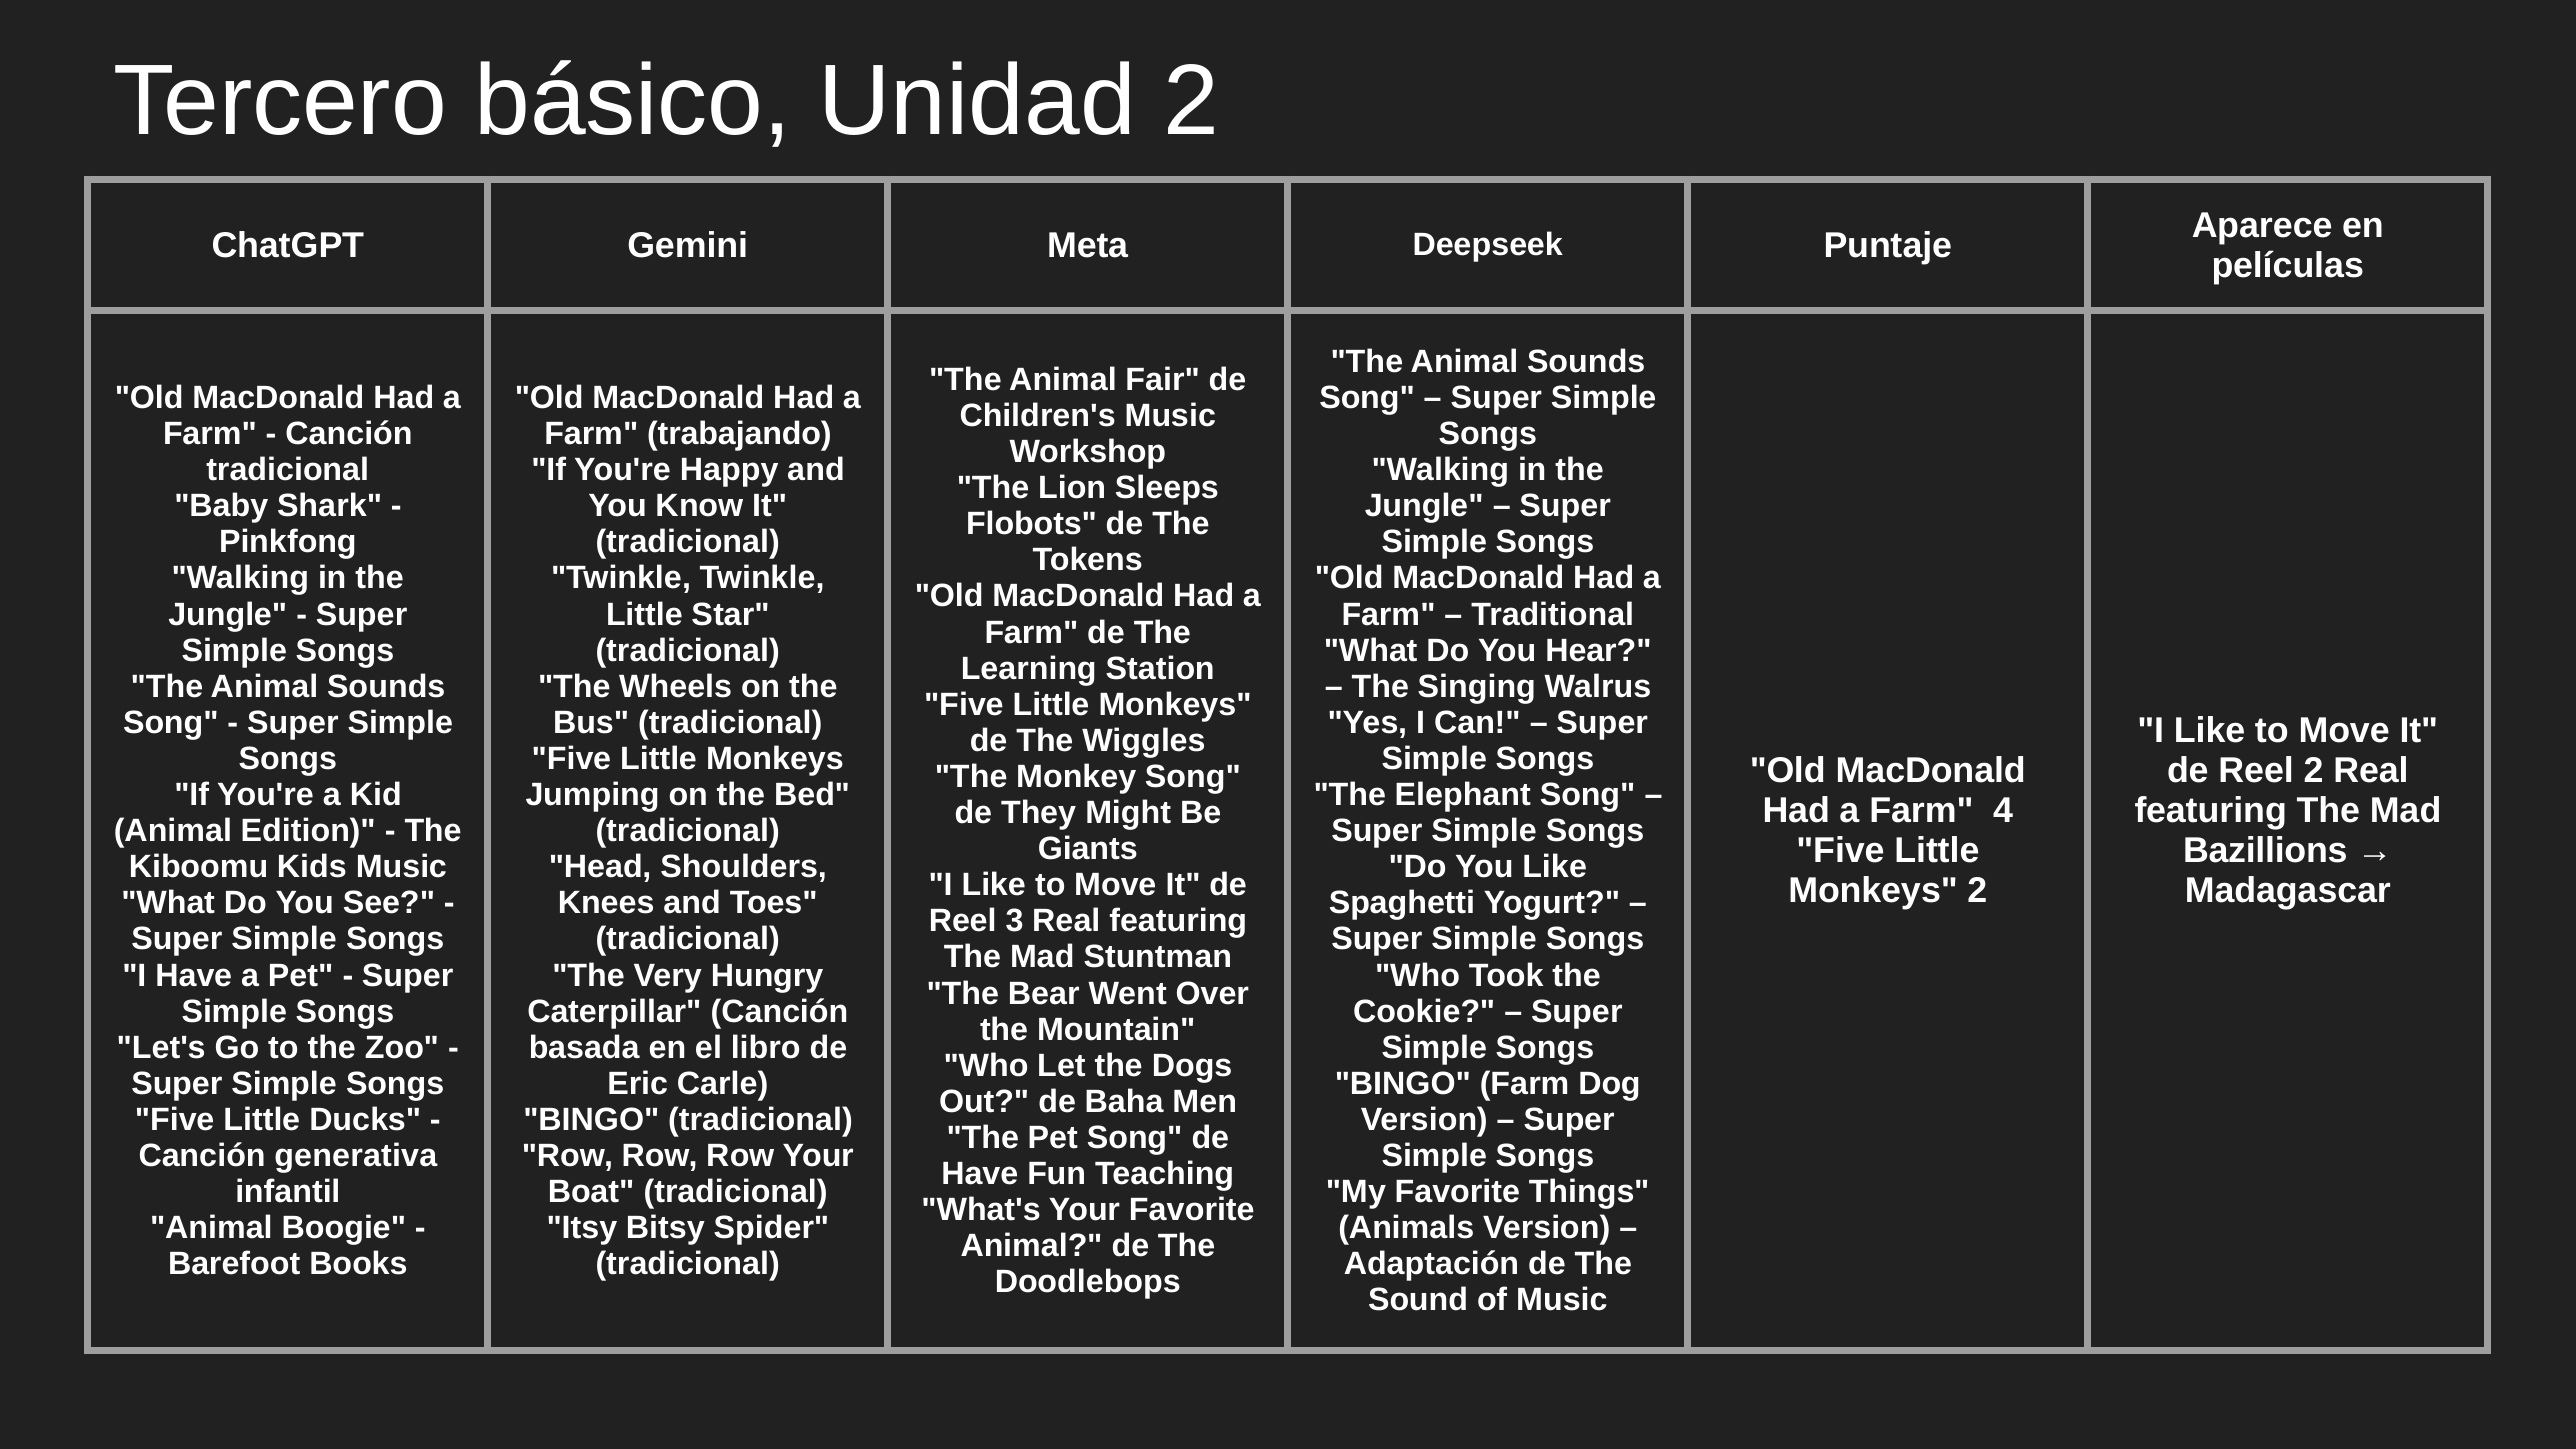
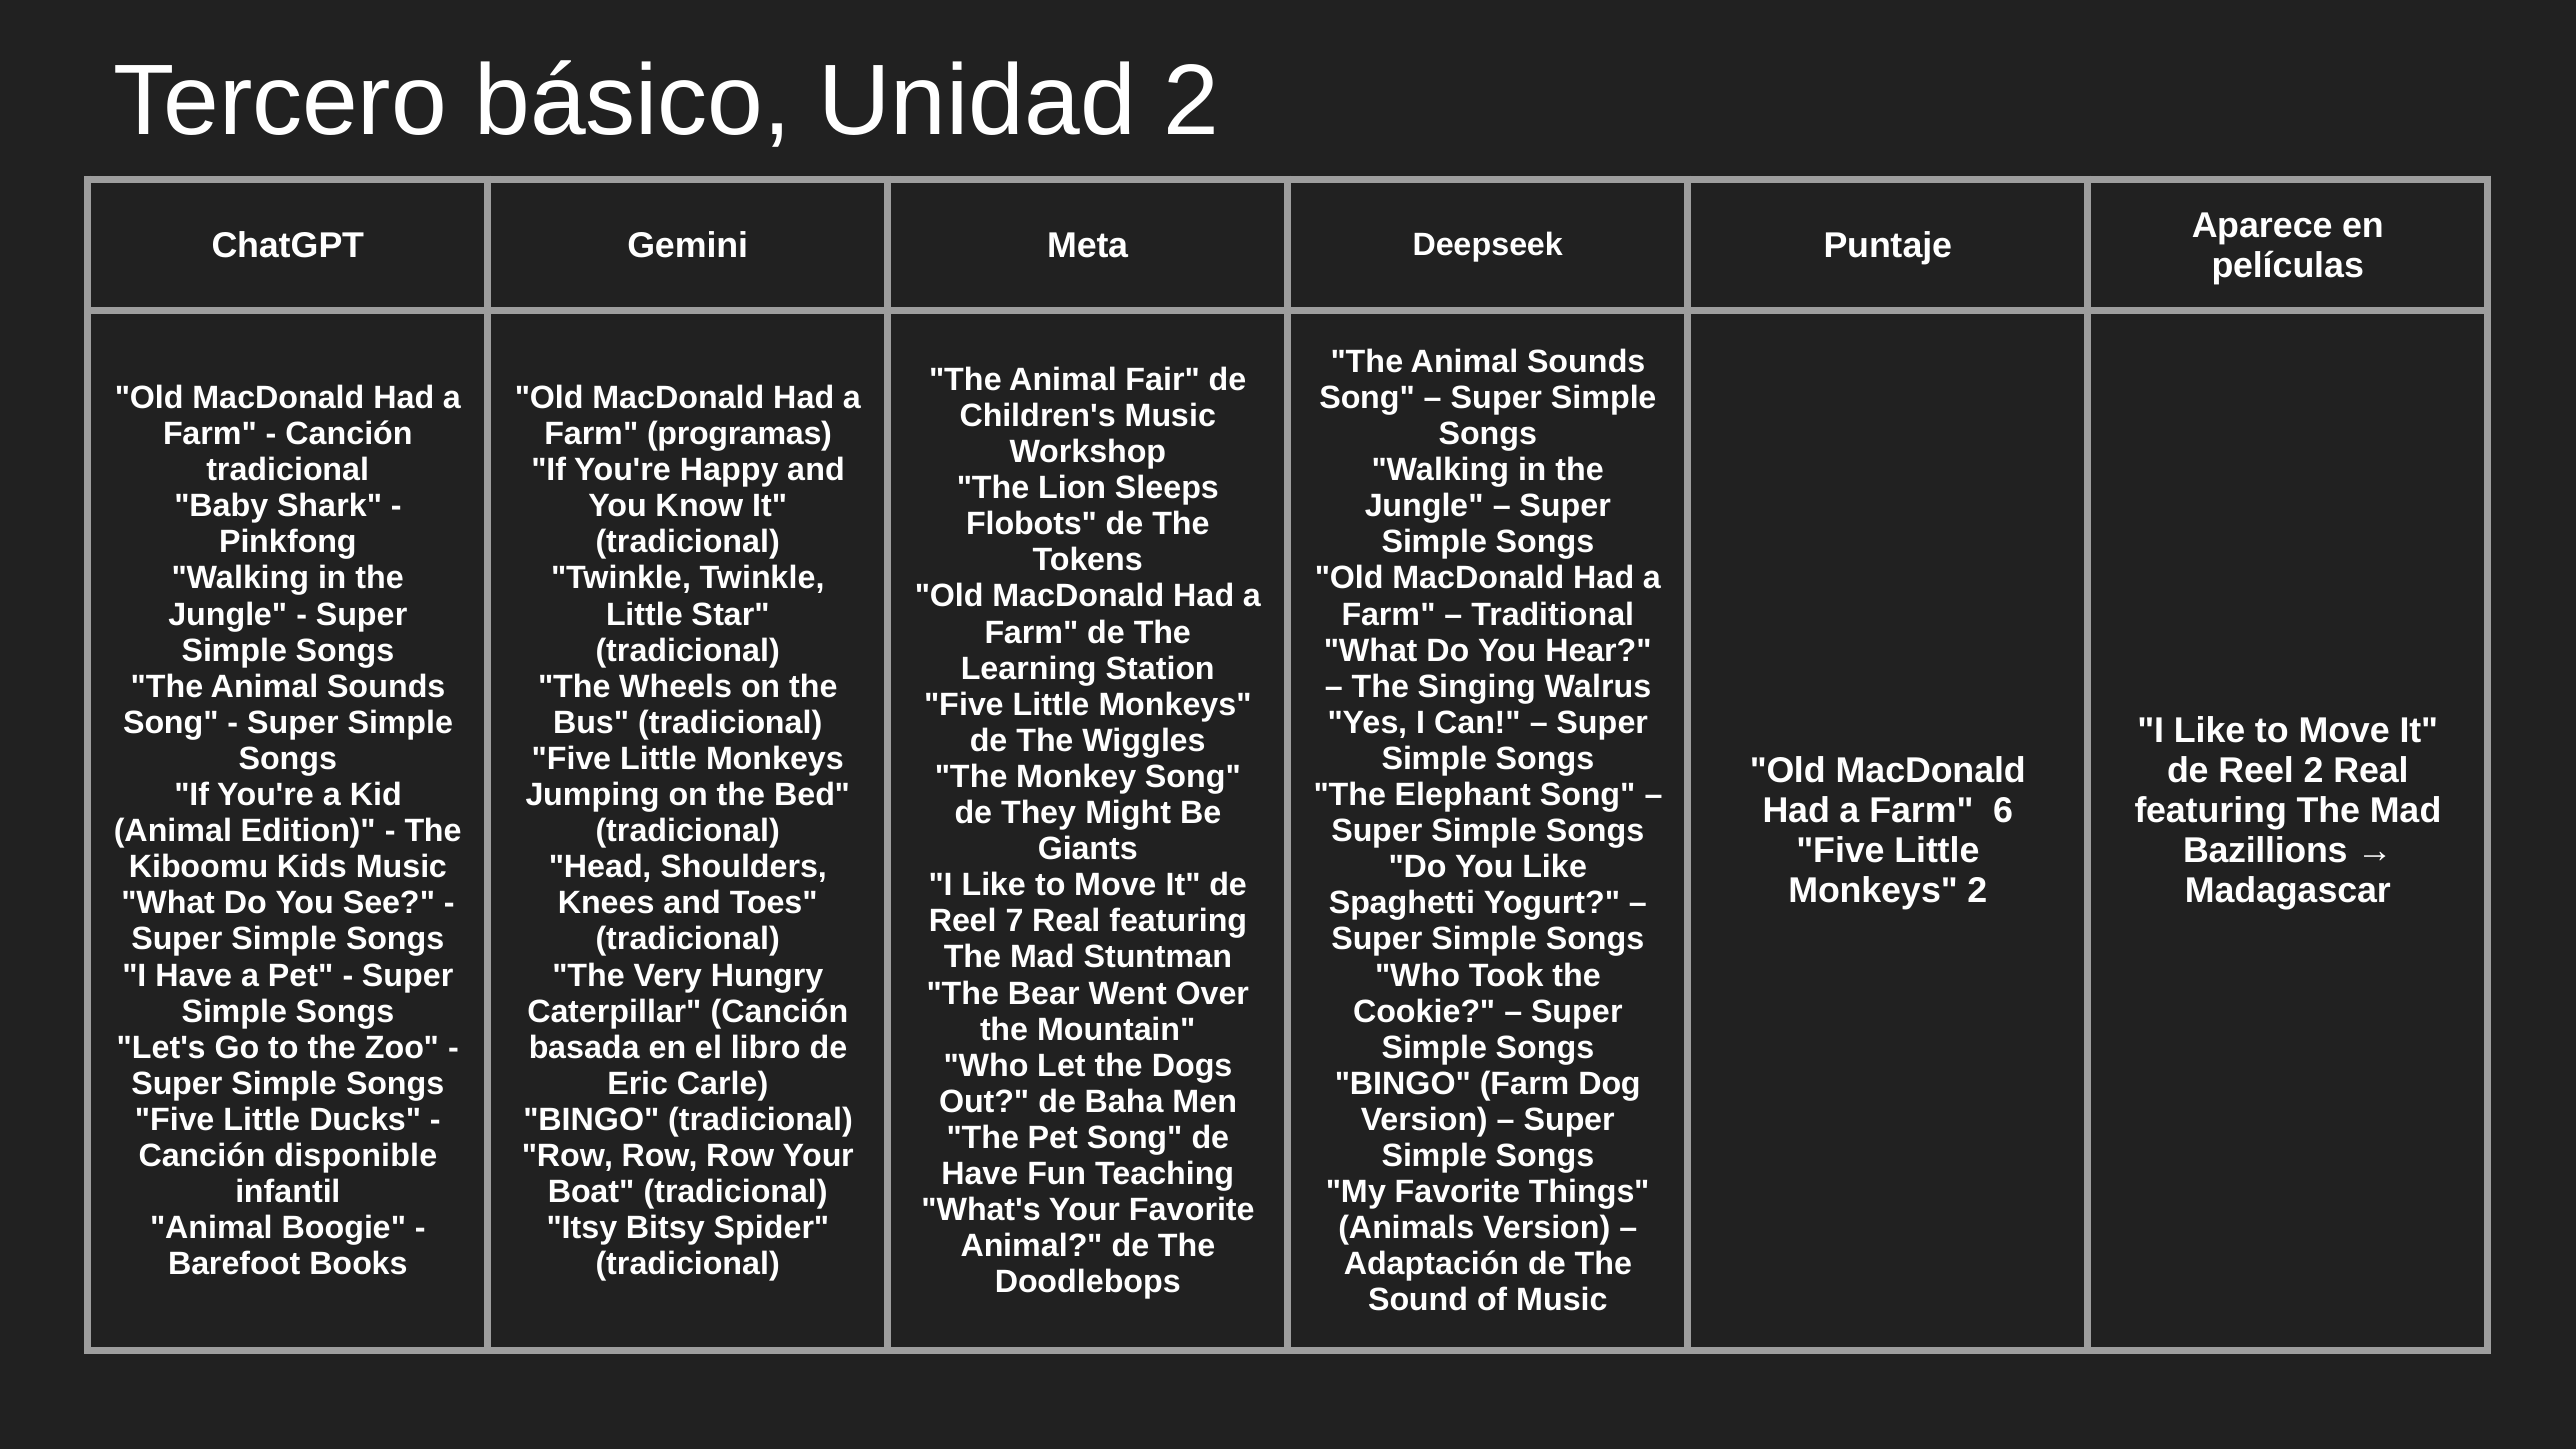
trabajando: trabajando -> programas
4: 4 -> 6
3: 3 -> 7
generativa: generativa -> disponible
